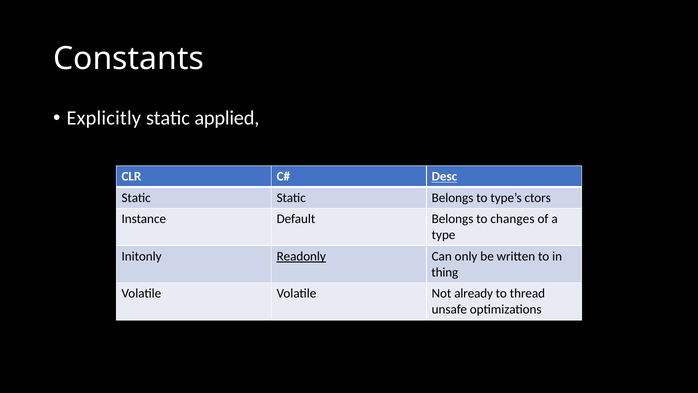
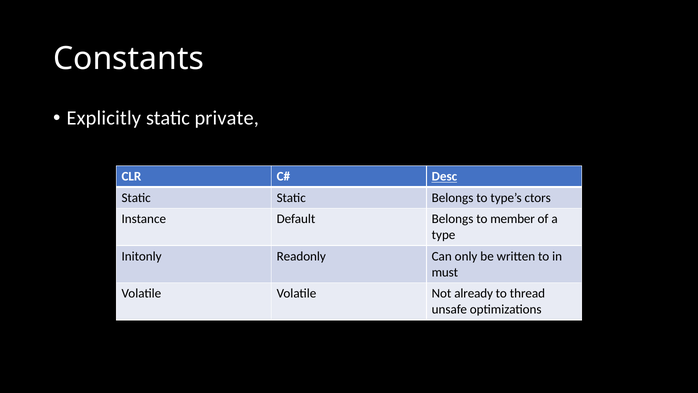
applied: applied -> private
changes: changes -> member
Readonly underline: present -> none
thing: thing -> must
